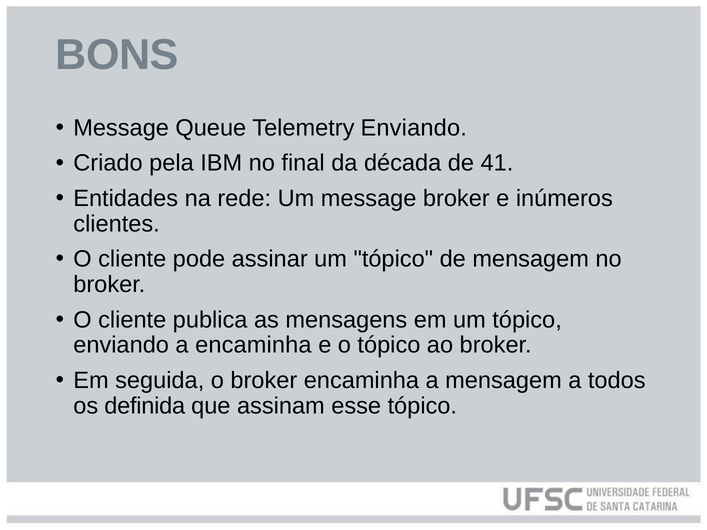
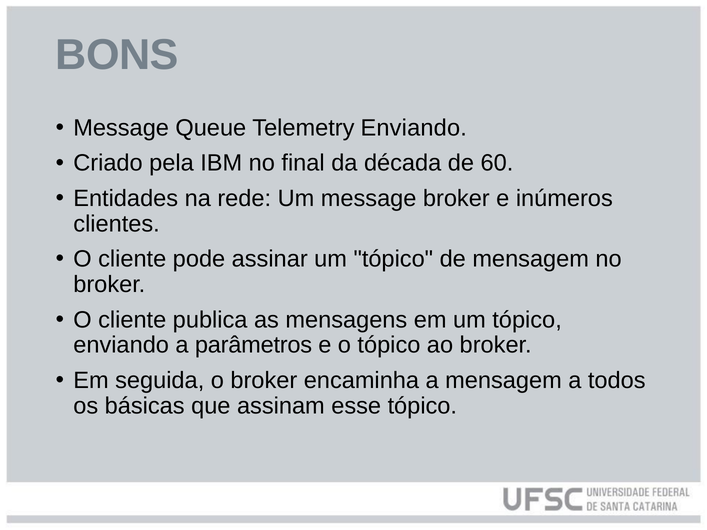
41: 41 -> 60
a encaminha: encaminha -> parâmetros
definida: definida -> básicas
